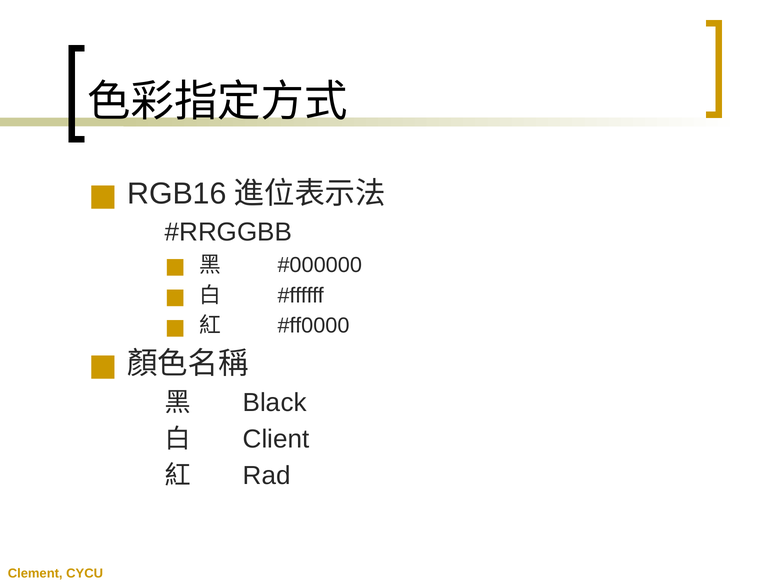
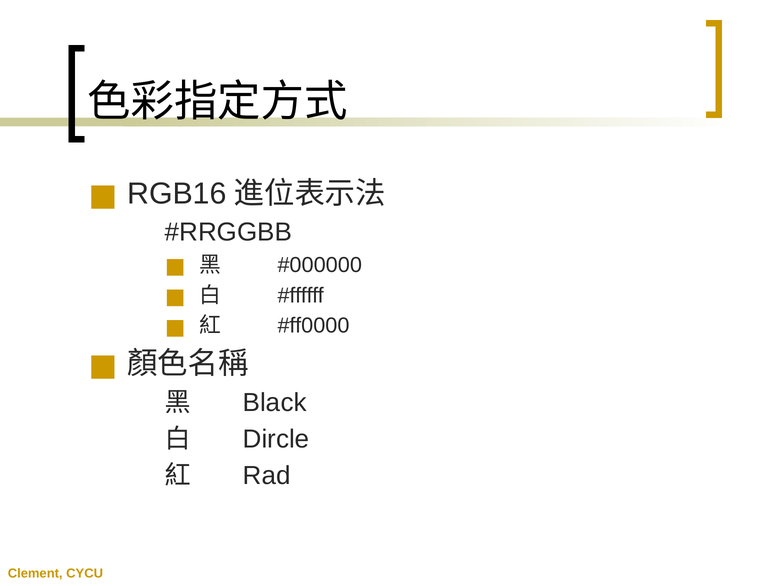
Client: Client -> Dircle
